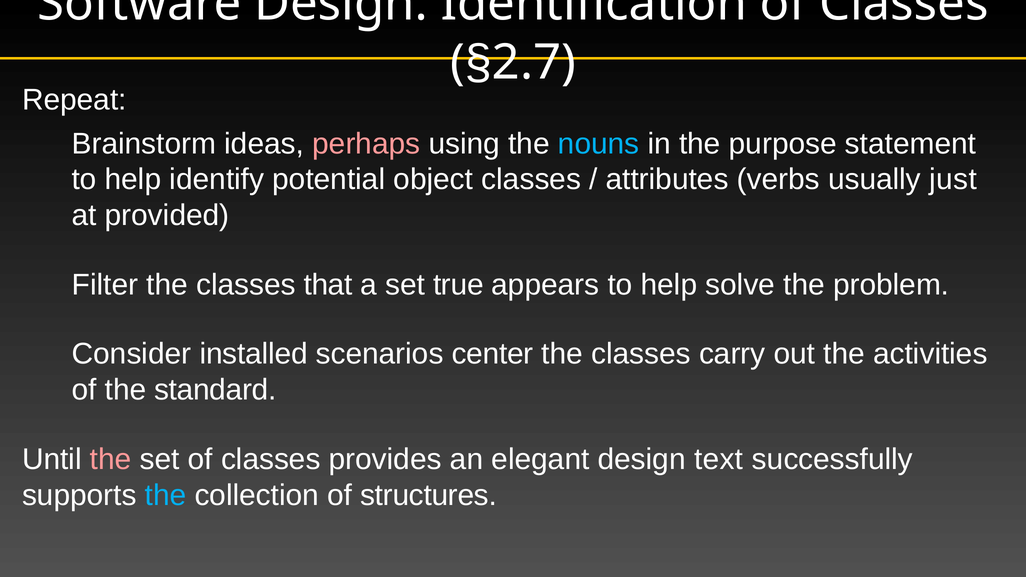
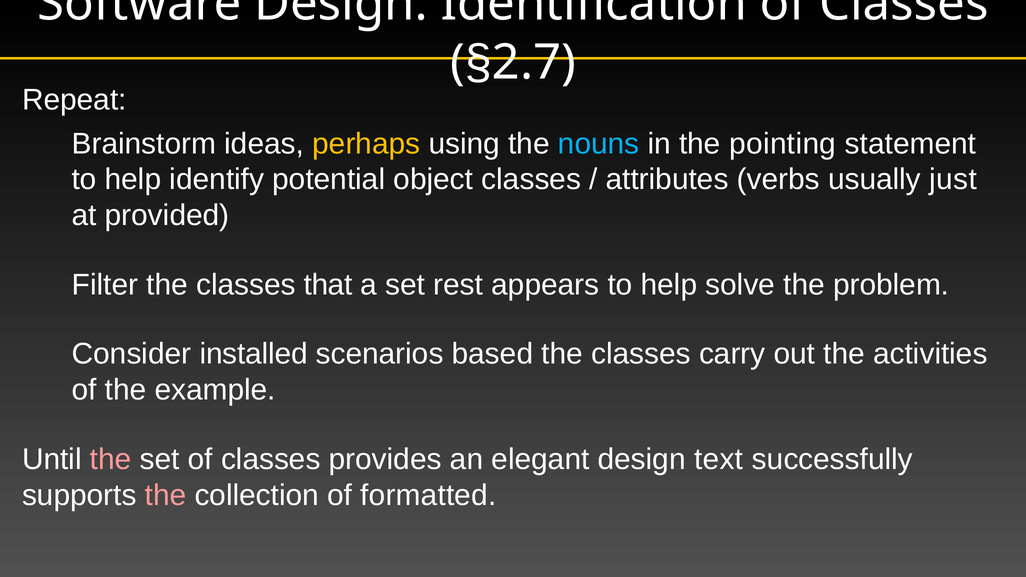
perhaps colour: pink -> yellow
purpose: purpose -> pointing
true: true -> rest
center: center -> based
standard: standard -> example
the at (166, 495) colour: light blue -> pink
structures: structures -> formatted
